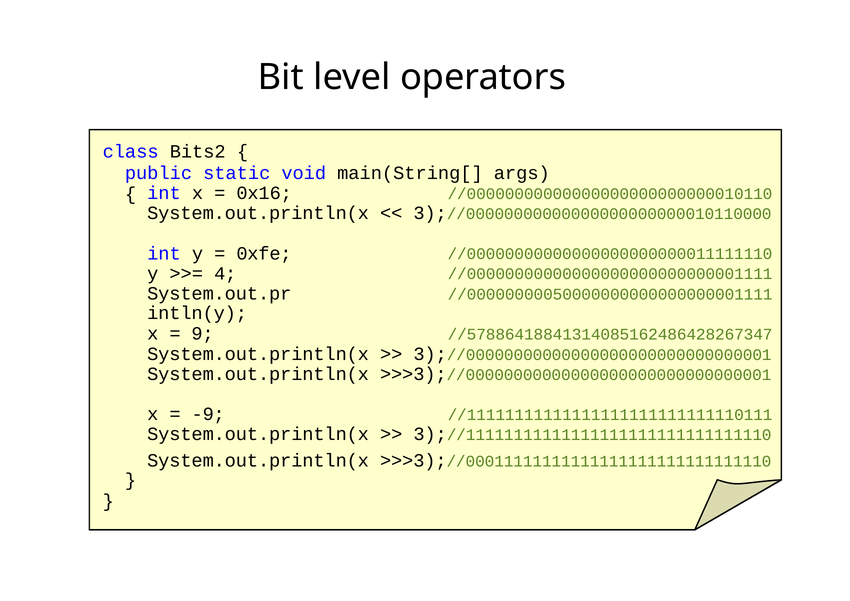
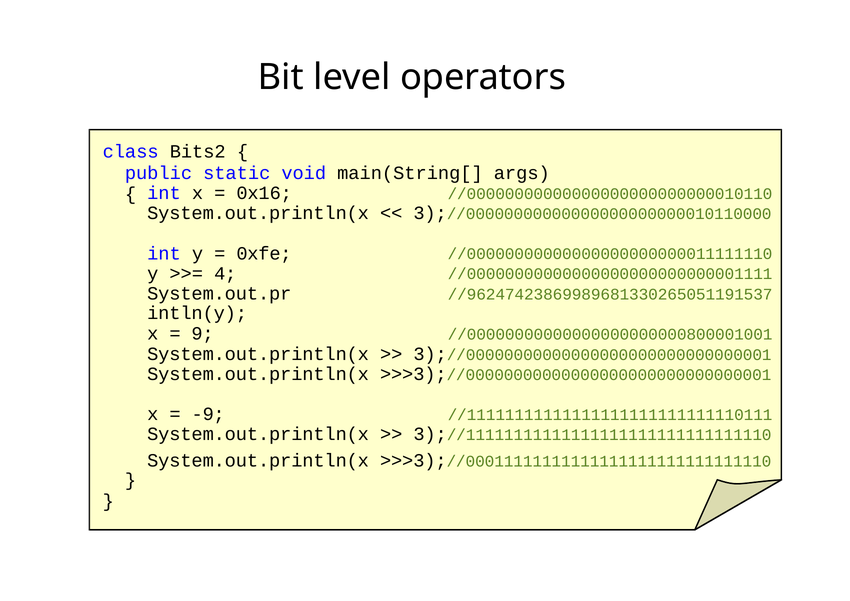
//00000000050000000000000000001111: //00000000050000000000000000001111 -> //96247423869989681330265051191537
//57886418841314085162486428267347: //57886418841314085162486428267347 -> //00000000000000000000000800001001
